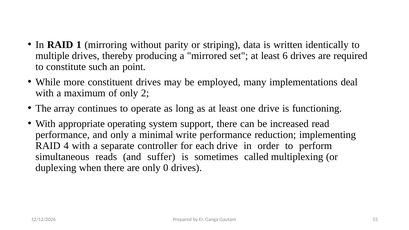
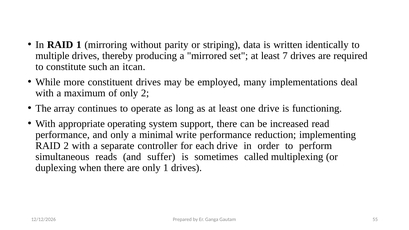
6: 6 -> 7
point: point -> itcan
RAID 4: 4 -> 2
only 0: 0 -> 1
